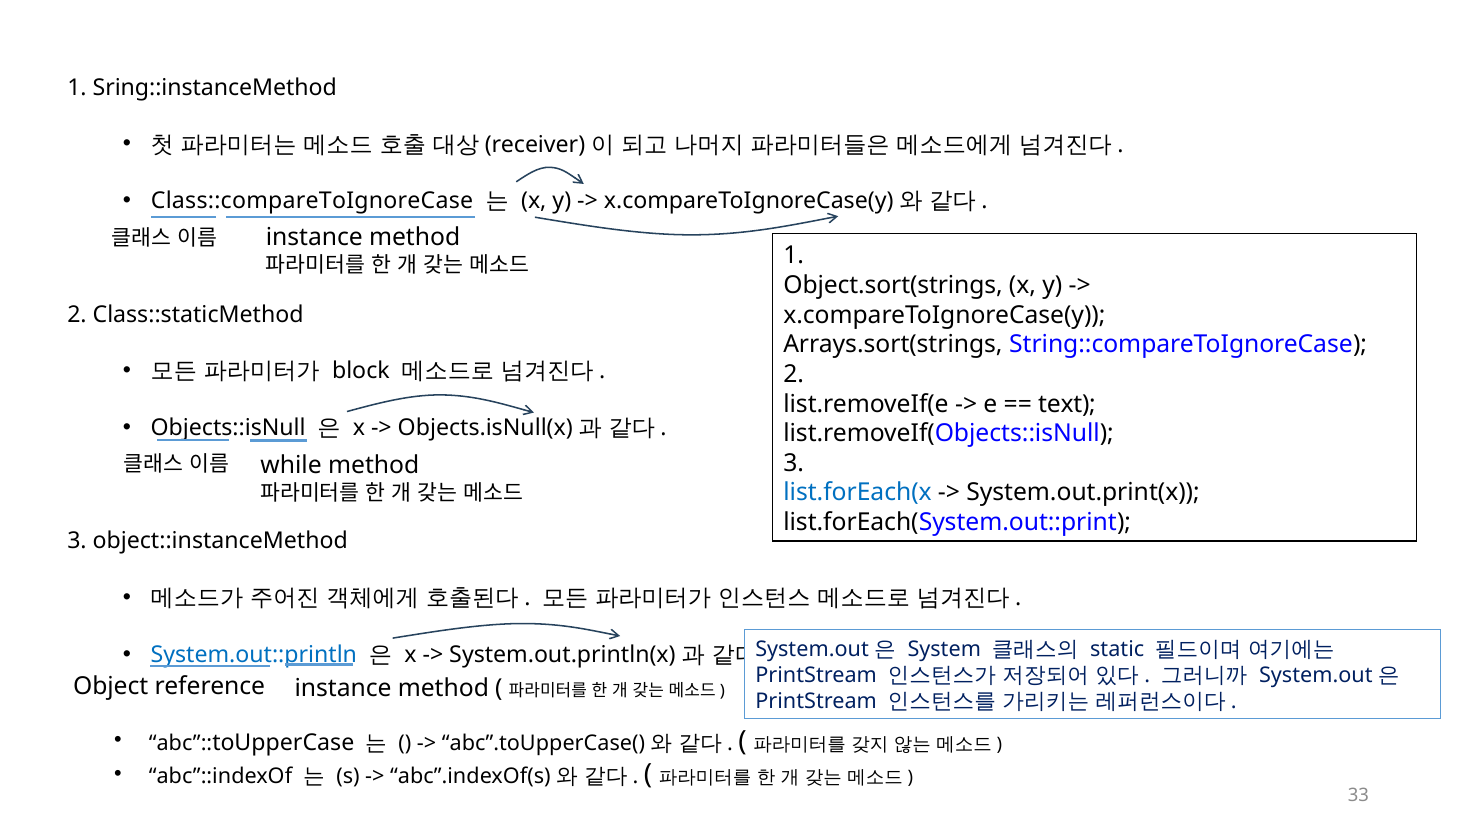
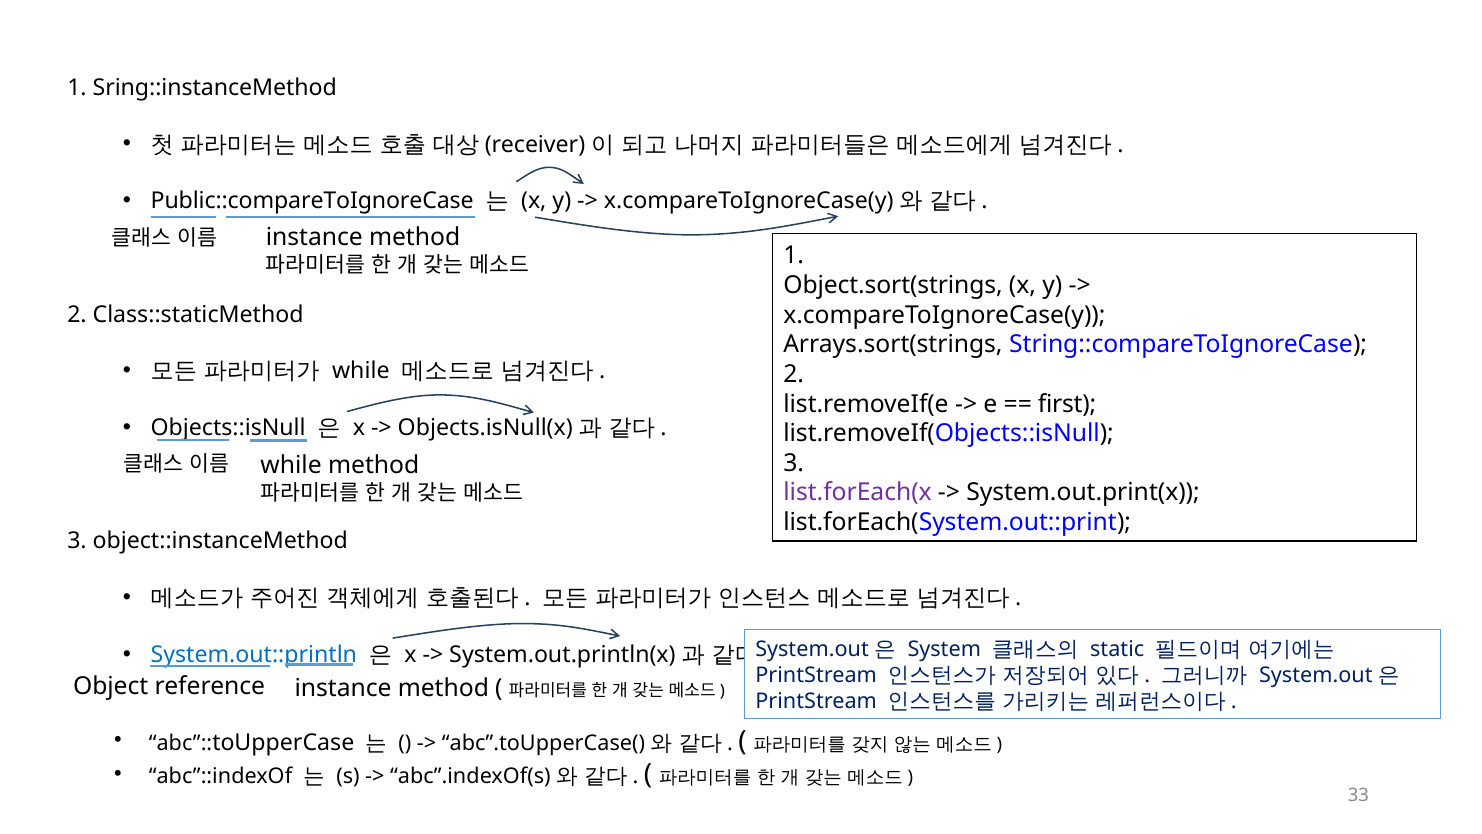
Class::compareToIgnoreCase: Class::compareToIgnoreCase -> Public::compareToIgnoreCase
block at (361, 371): block -> while
text: text -> first
list.forEach(x colour: blue -> purple
